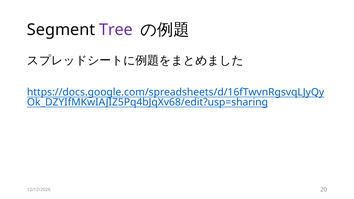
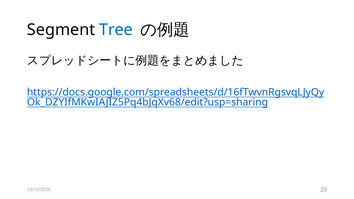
Tree colour: purple -> blue
